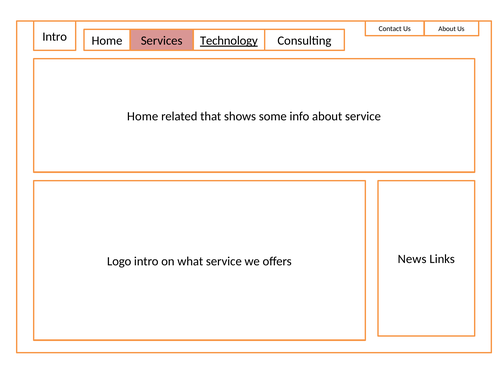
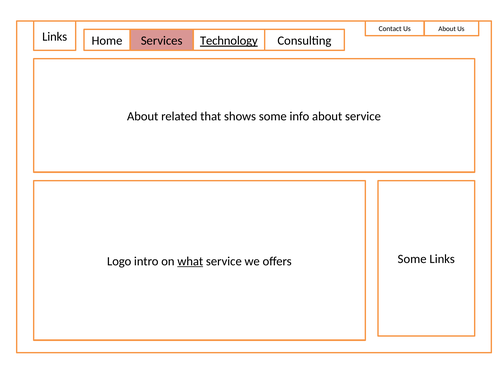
Intro at (55, 37): Intro -> Links
Home at (143, 116): Home -> About
what underline: none -> present
offers News: News -> Some
